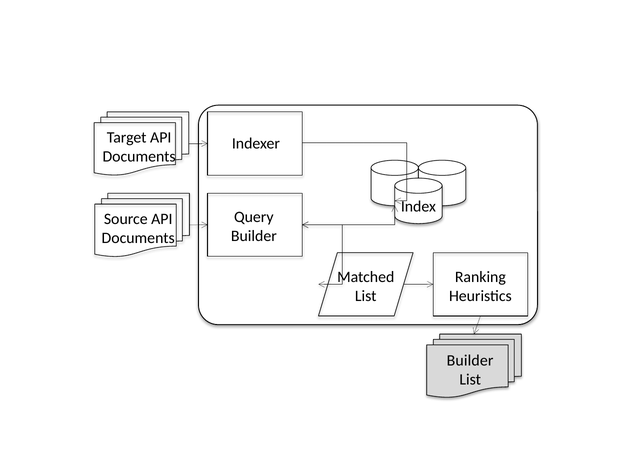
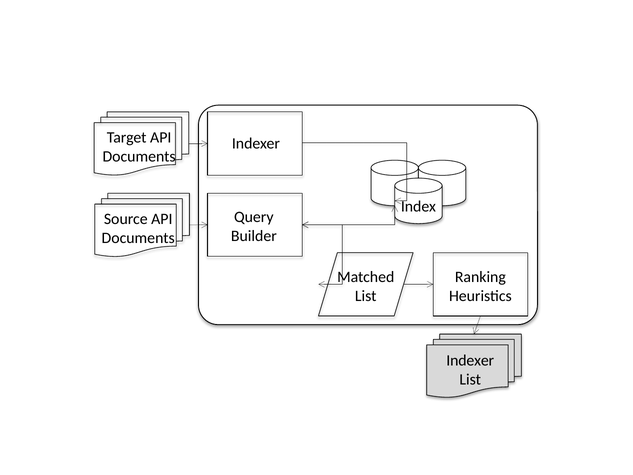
Builder at (470, 360): Builder -> Indexer
